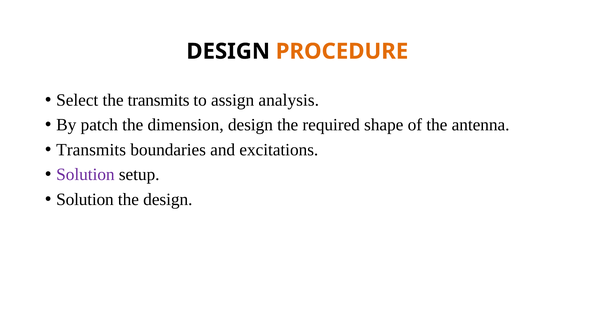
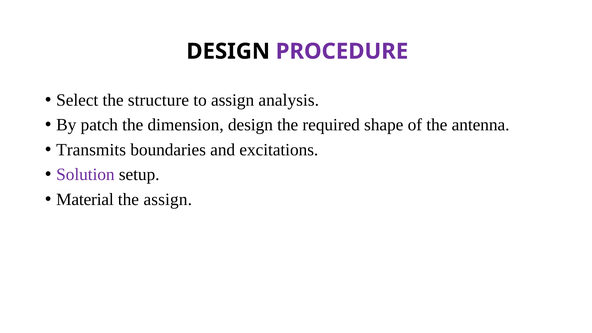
PROCEDURE colour: orange -> purple
the transmits: transmits -> structure
Solution at (85, 199): Solution -> Material
the design: design -> assign
